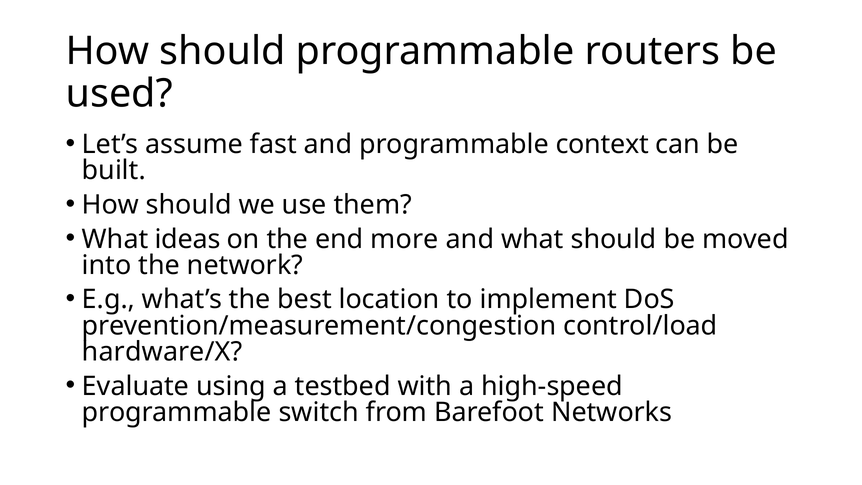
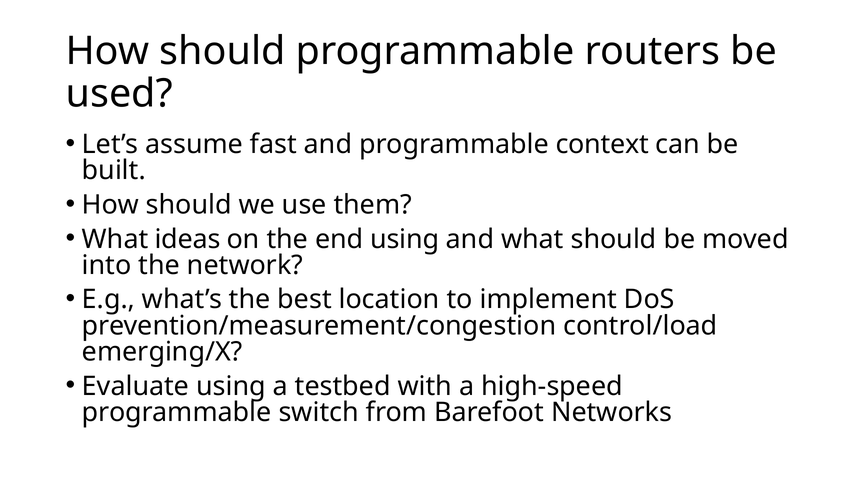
end more: more -> using
hardware/X: hardware/X -> emerging/X
